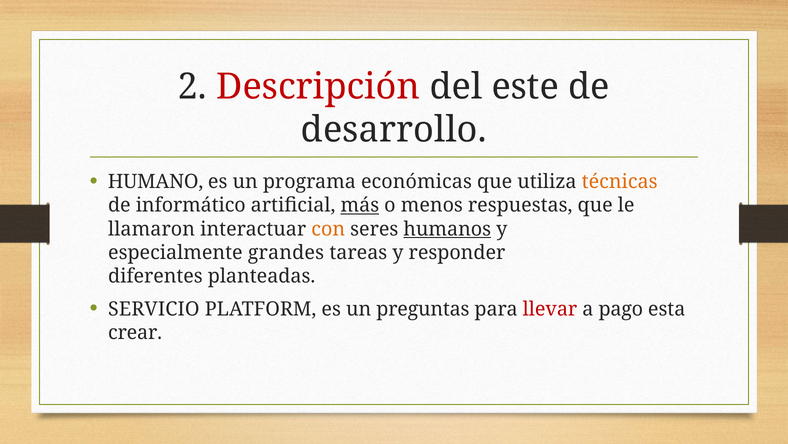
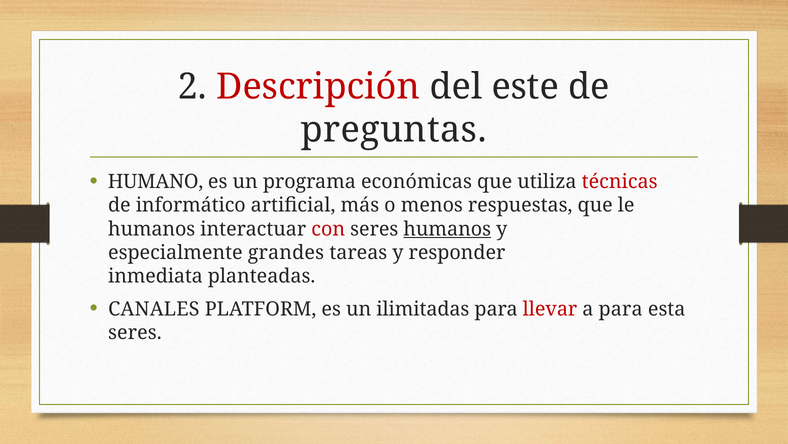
desarrollo: desarrollo -> preguntas
técnicas colour: orange -> red
más underline: present -> none
llamaron at (152, 229): llamaron -> humanos
con colour: orange -> red
diferentes: diferentes -> inmediata
SERVICIO: SERVICIO -> CANALES
preguntas: preguntas -> ilimitadas
a pago: pago -> para
crear at (135, 332): crear -> seres
